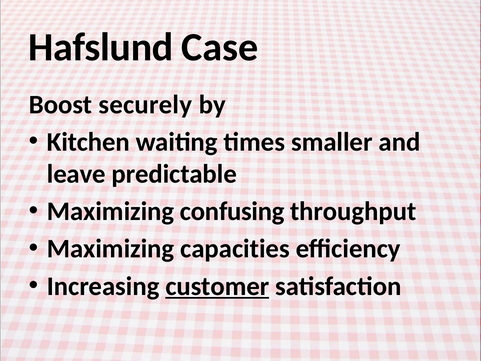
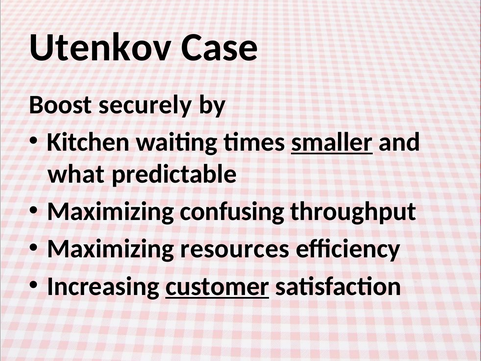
Hafslund: Hafslund -> Utenkov
smaller underline: none -> present
leave: leave -> what
capacities: capacities -> resources
